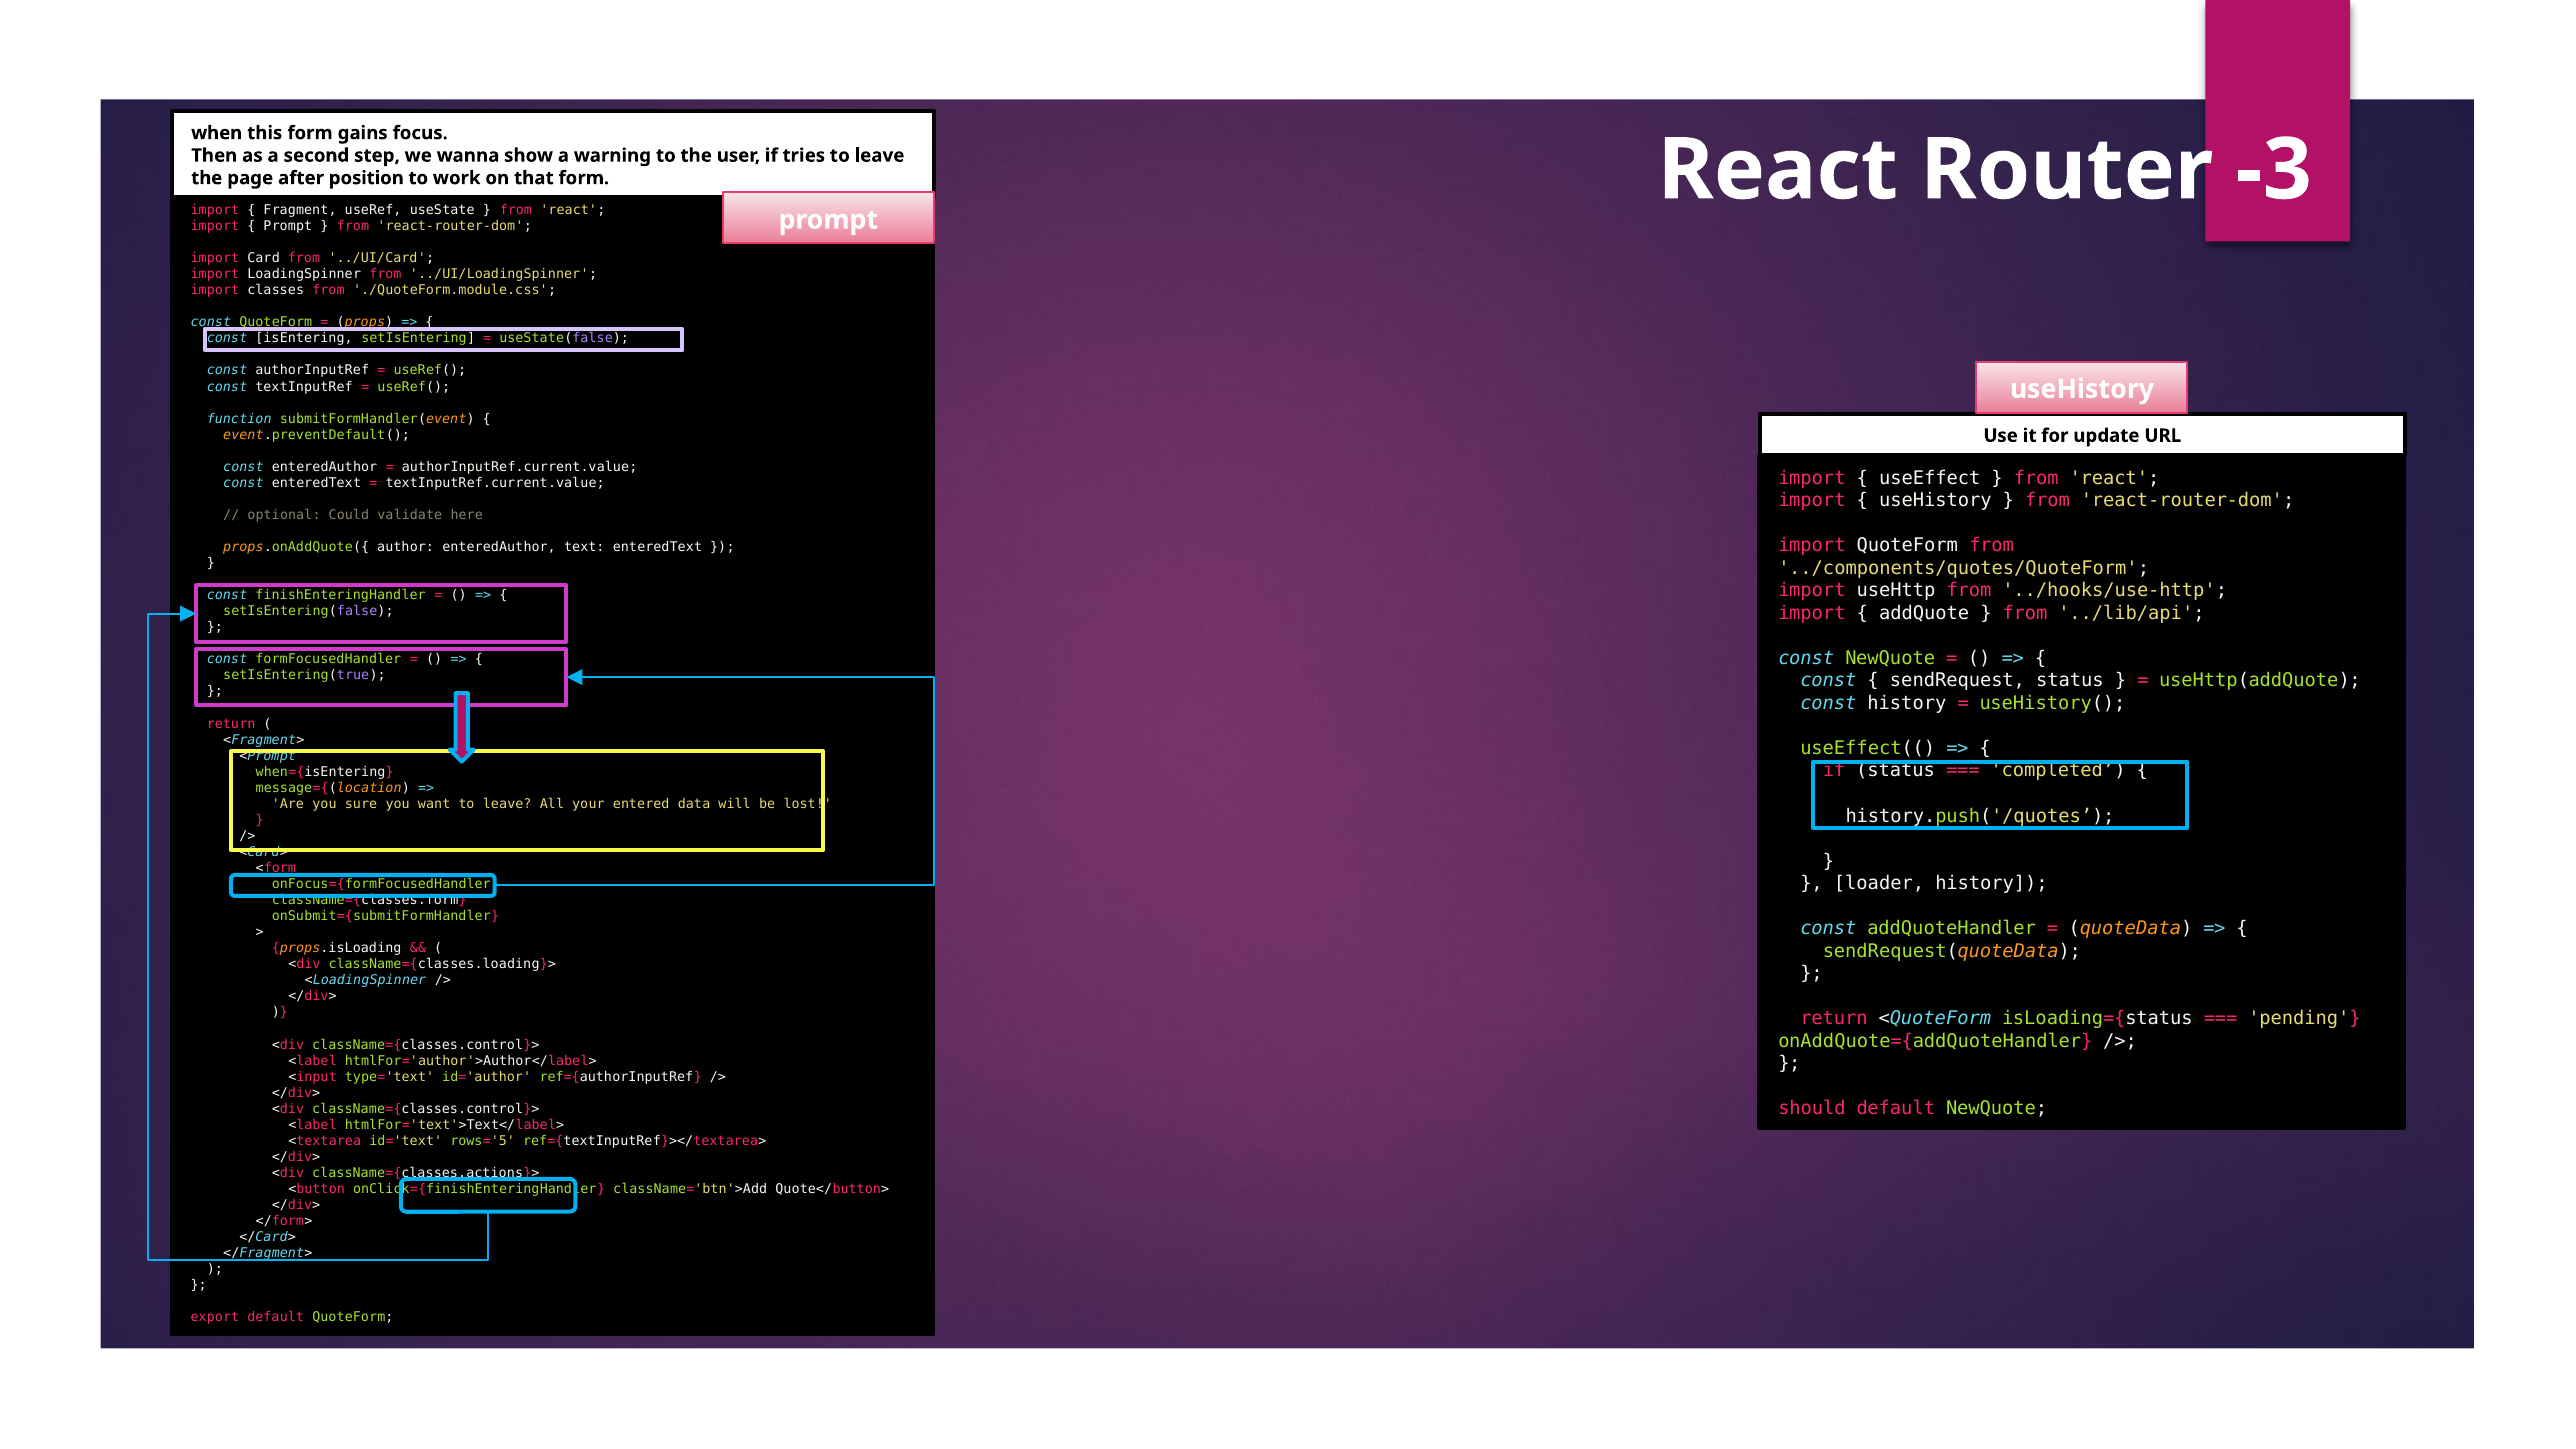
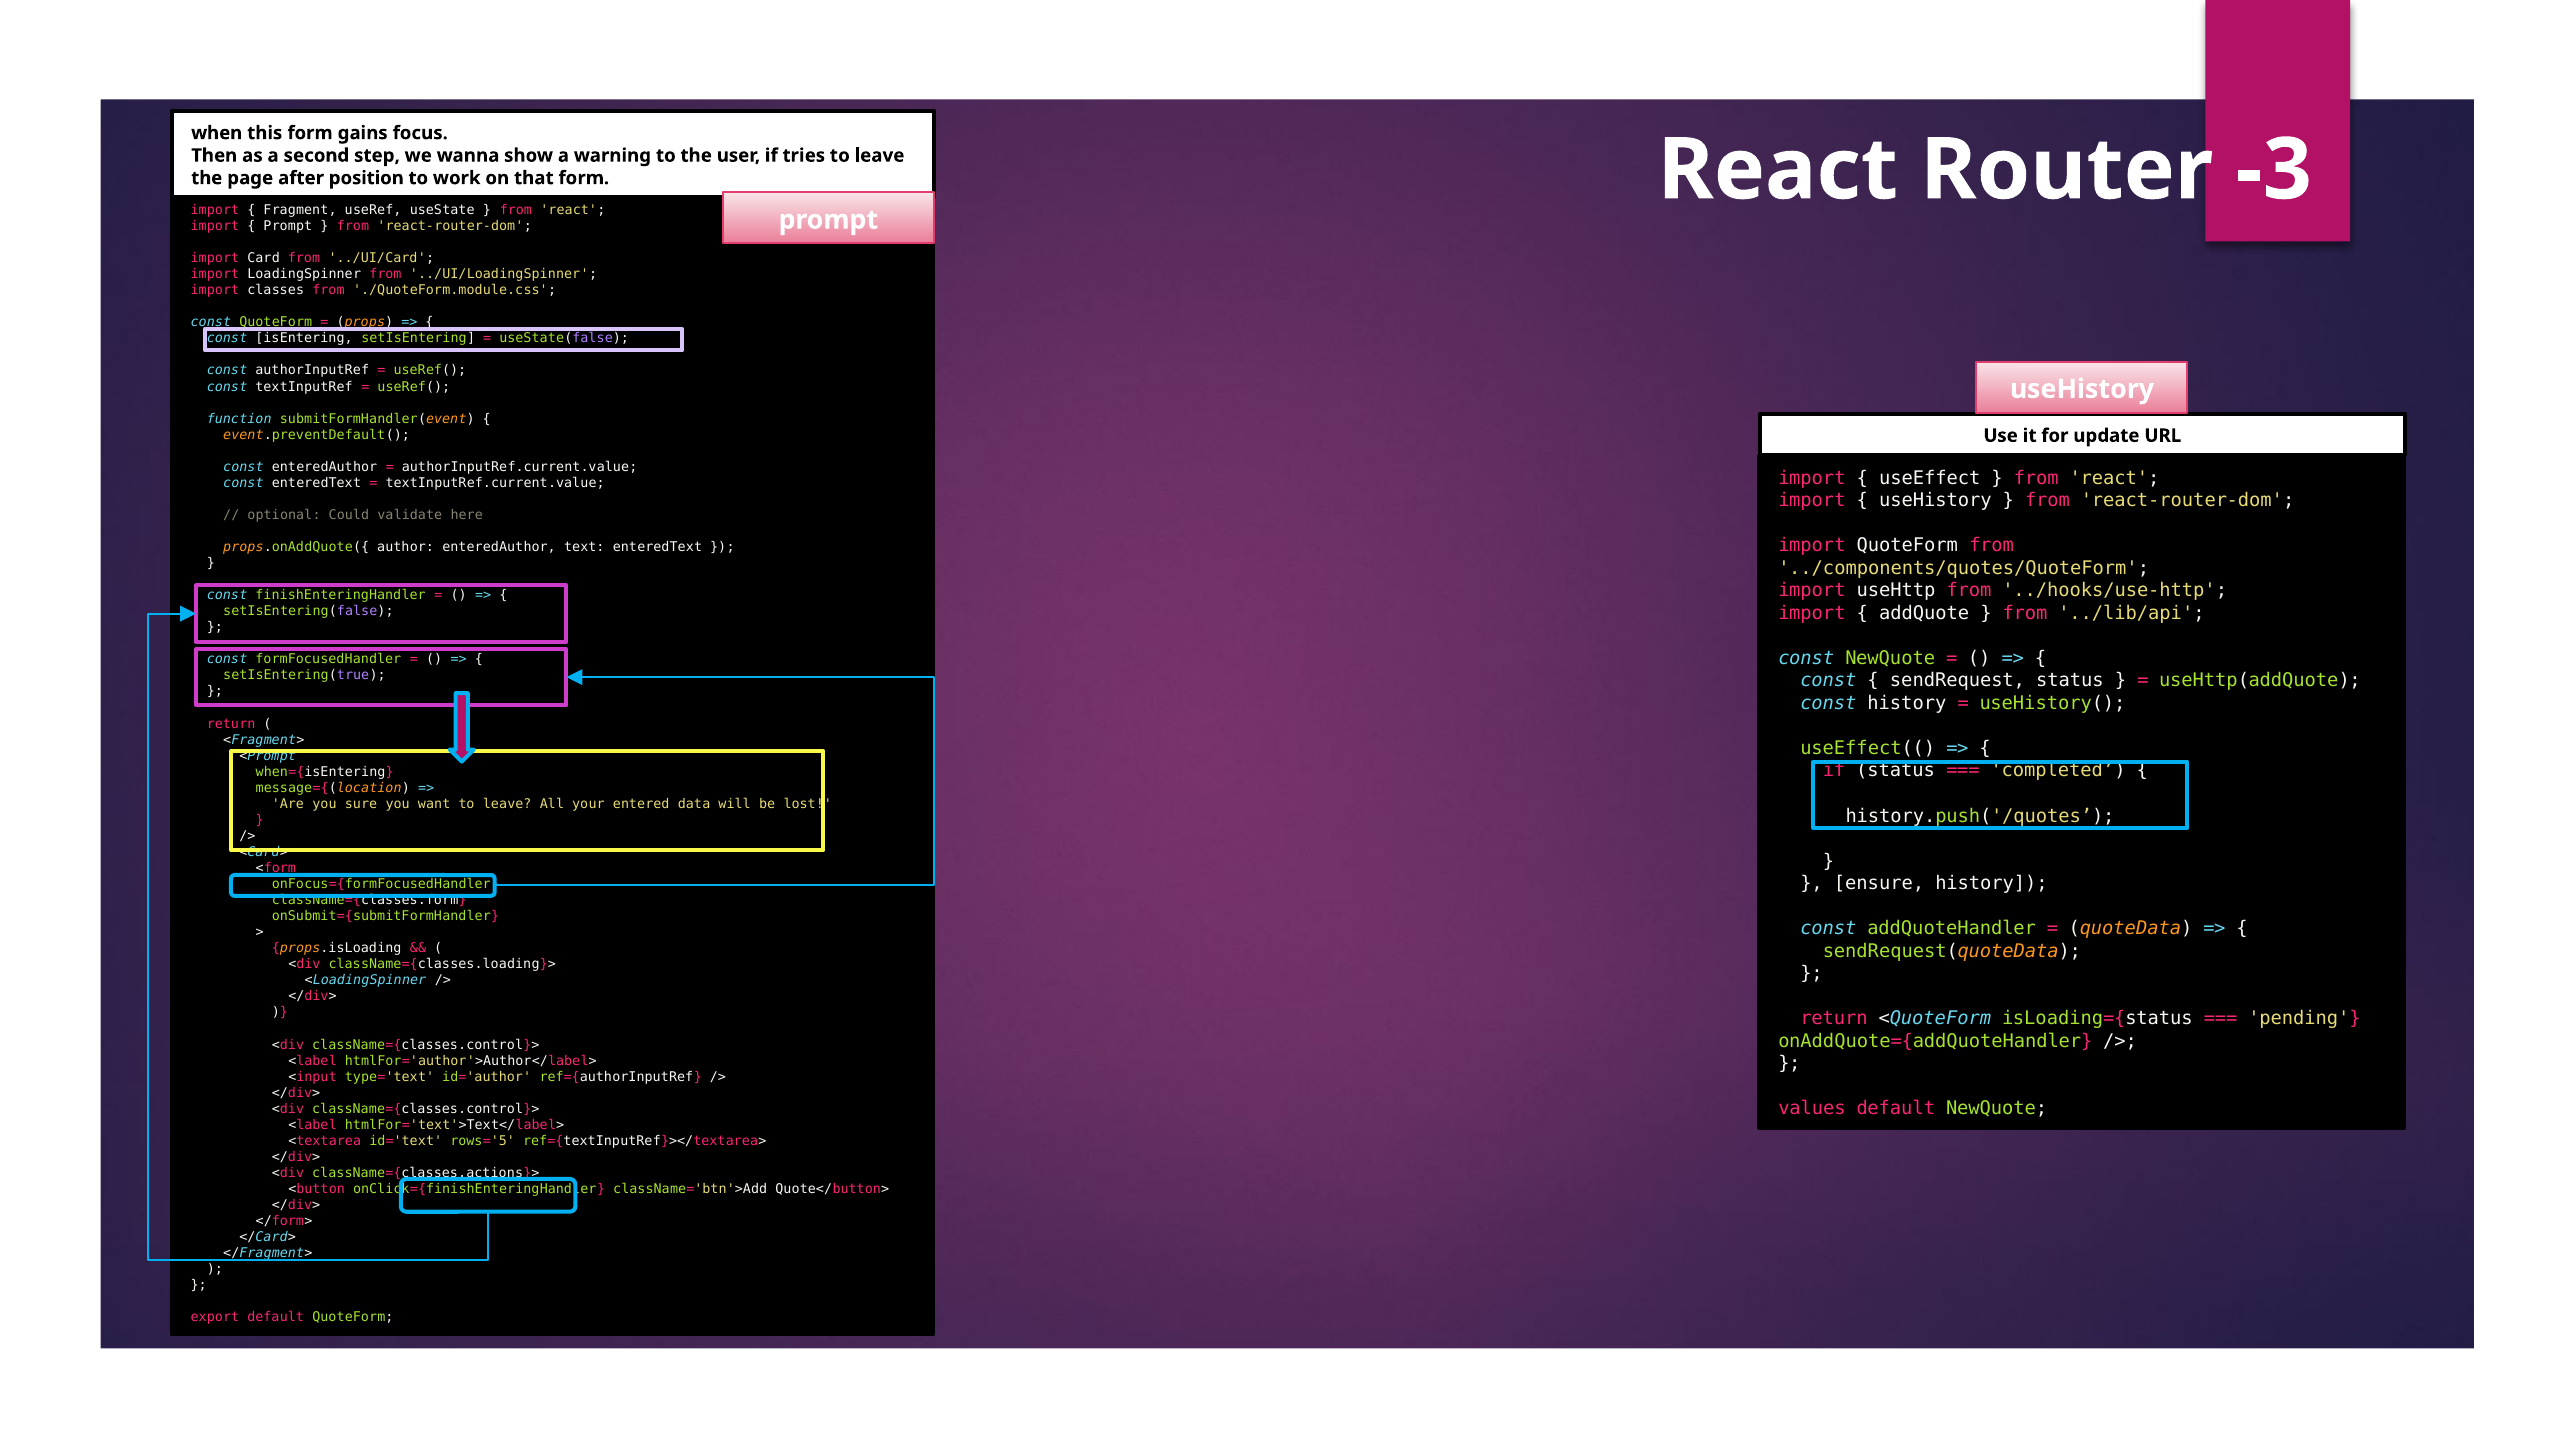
loader: loader -> ensure
should: should -> values
